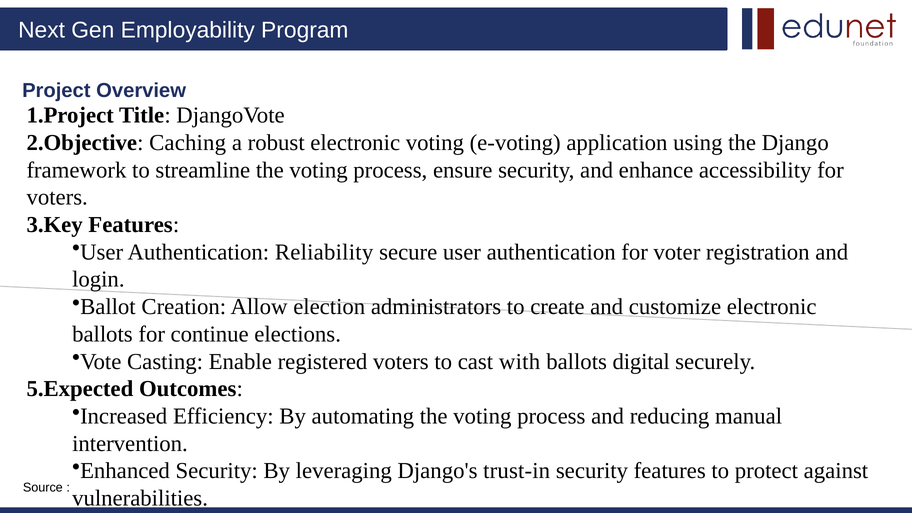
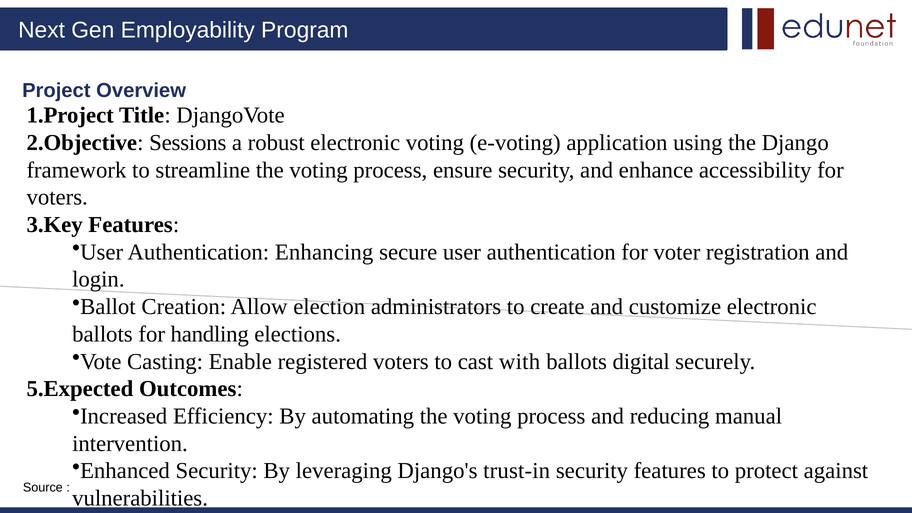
Caching: Caching -> Sessions
Reliability: Reliability -> Enhancing
continue: continue -> handling
